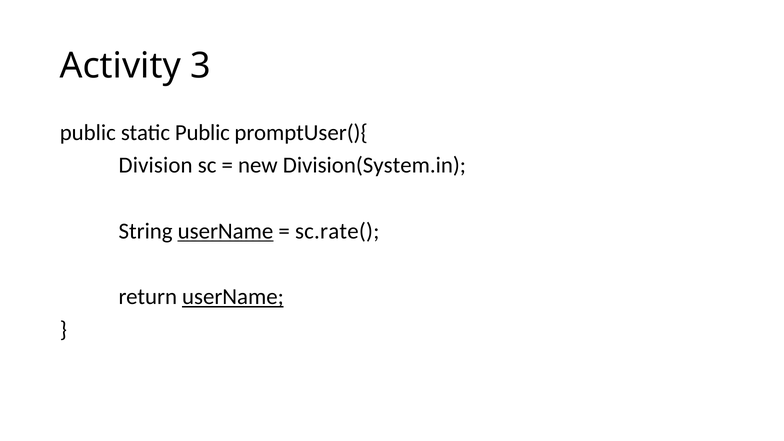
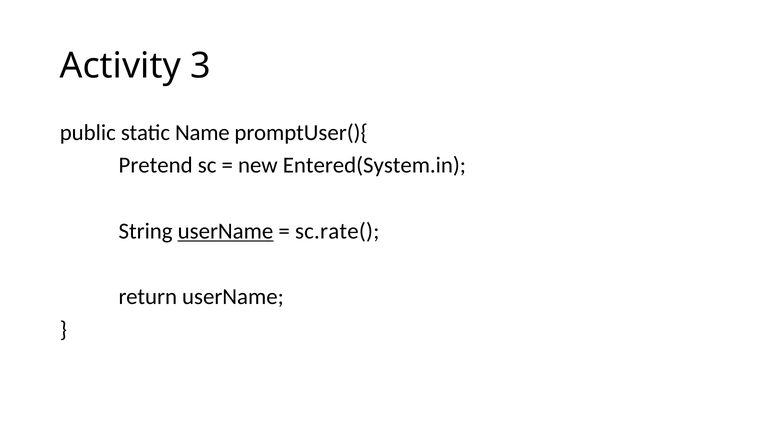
static Public: Public -> Name
Division: Division -> Pretend
Division(System.in: Division(System.in -> Entered(System.in
userName at (233, 297) underline: present -> none
